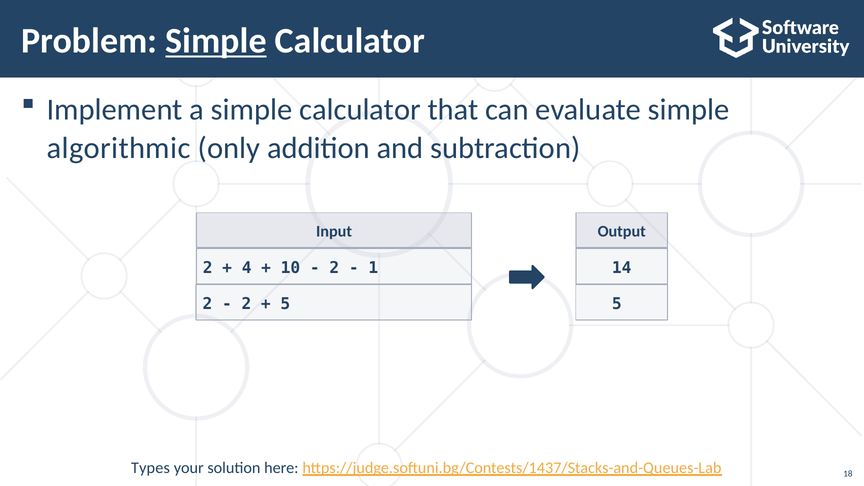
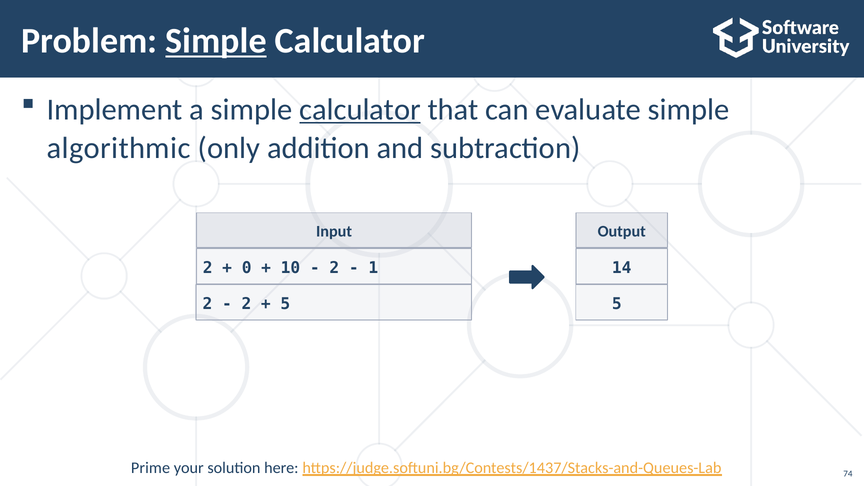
calculator at (360, 110) underline: none -> present
4: 4 -> 0
Types: Types -> Prime
18: 18 -> 74
